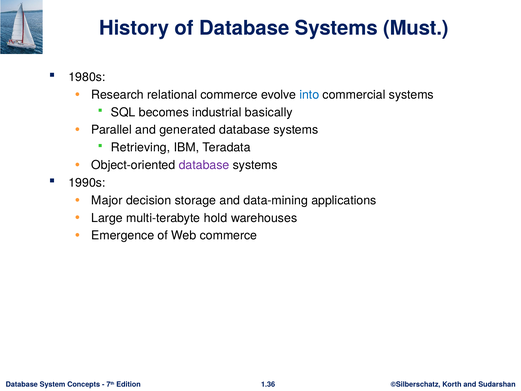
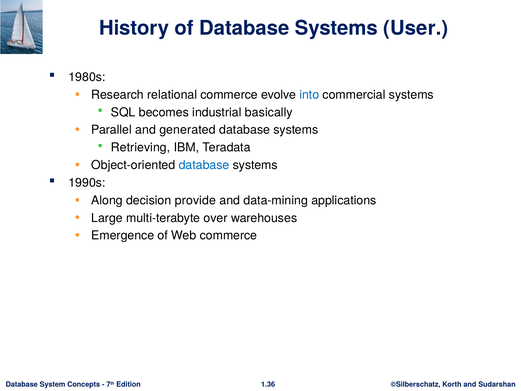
Must: Must -> User
database at (204, 165) colour: purple -> blue
Major: Major -> Along
storage: storage -> provide
hold: hold -> over
